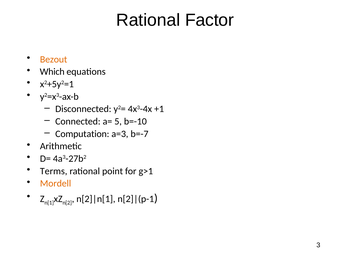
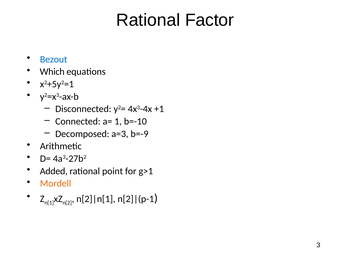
Bezout colour: orange -> blue
5: 5 -> 1
Computation: Computation -> Decomposed
b=-7: b=-7 -> b=-9
Terms: Terms -> Added
